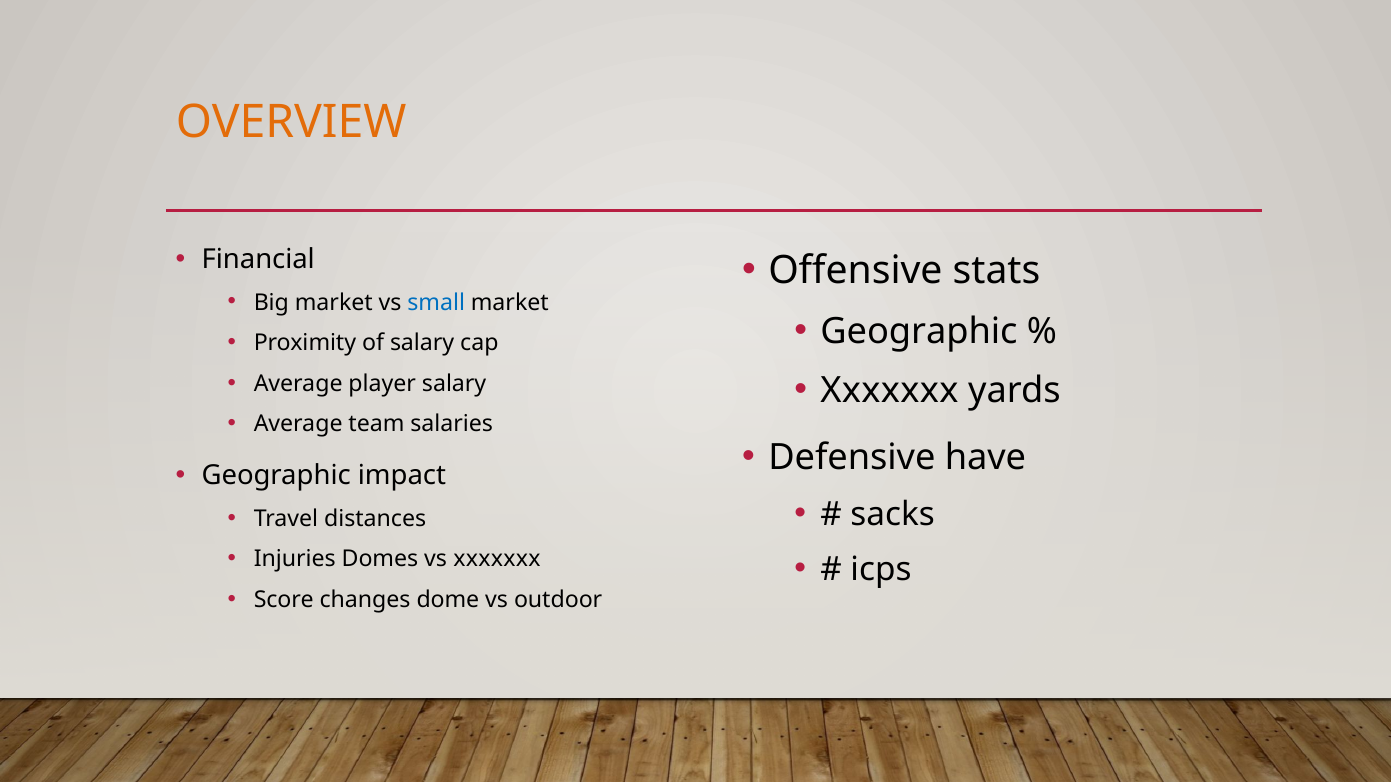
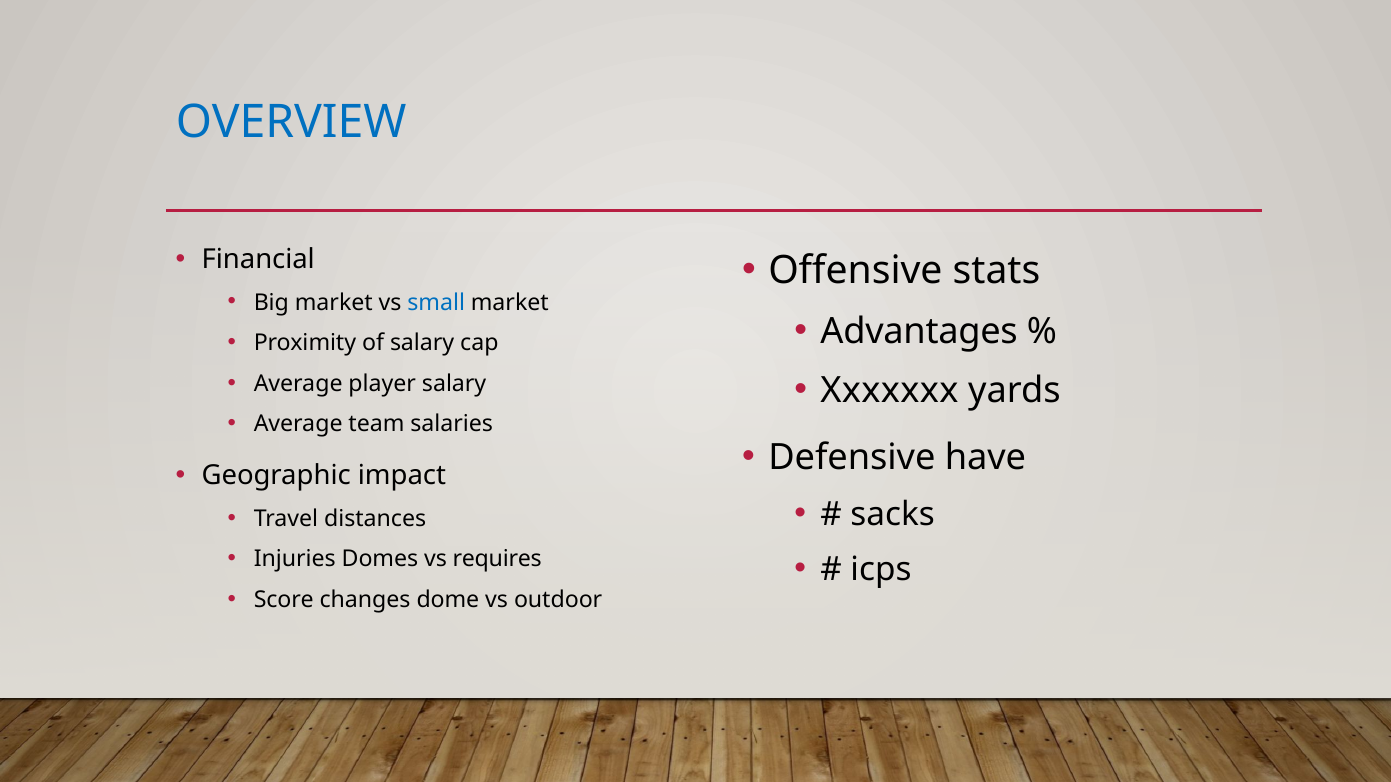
OVERVIEW colour: orange -> blue
Geographic at (919, 332): Geographic -> Advantages
vs xxxxxxx: xxxxxxx -> requires
